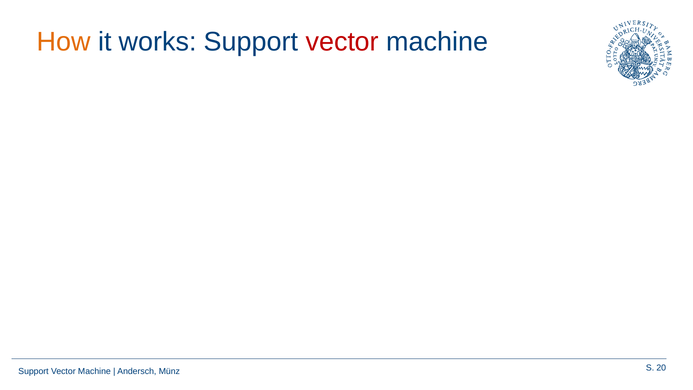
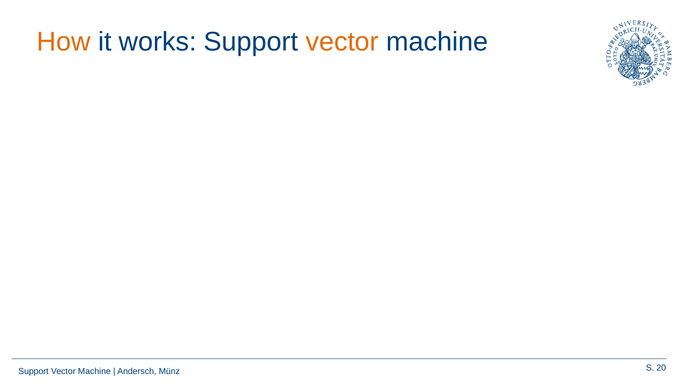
vector at (342, 42) colour: red -> orange
